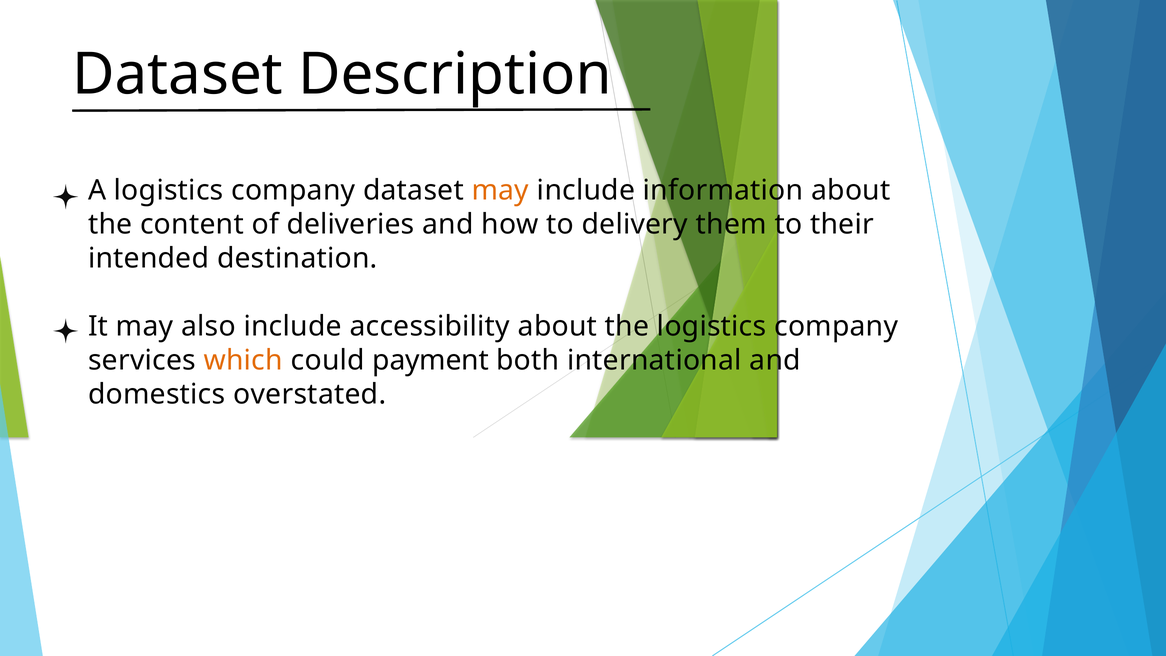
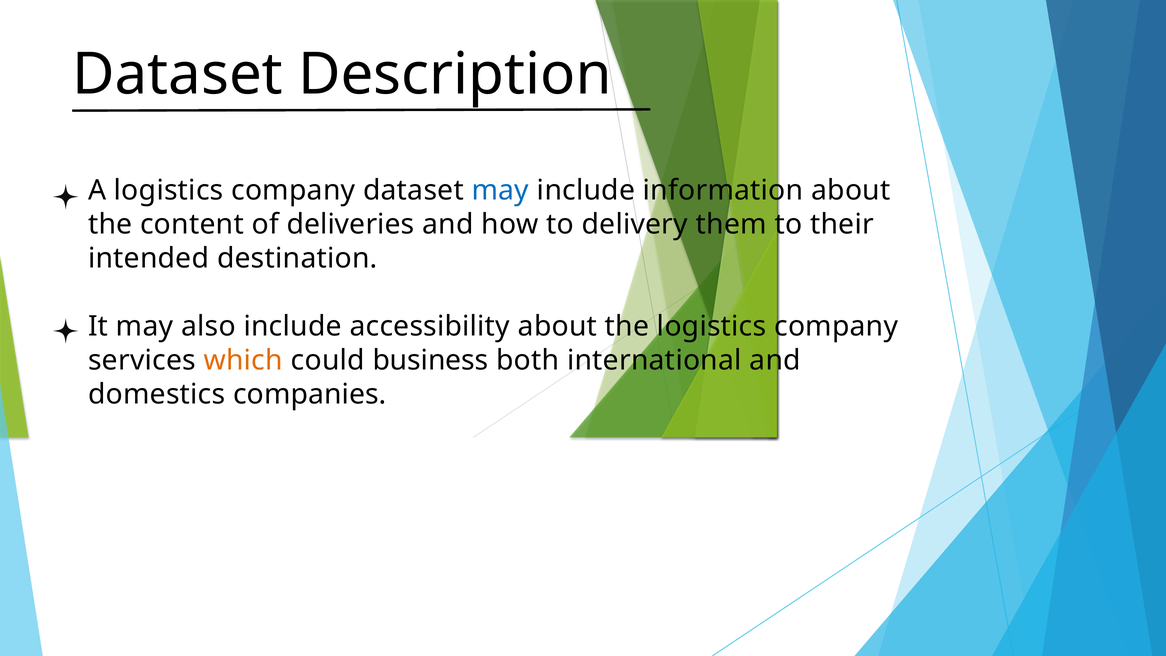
may at (500, 190) colour: orange -> blue
payment: payment -> business
overstated: overstated -> companies
